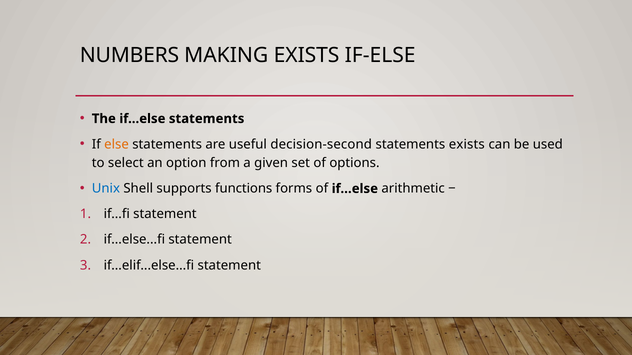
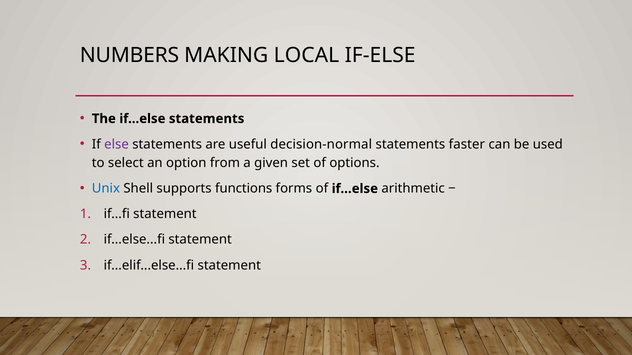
MAKING EXISTS: EXISTS -> LOCAL
else colour: orange -> purple
decision-second: decision-second -> decision-normal
statements exists: exists -> faster
